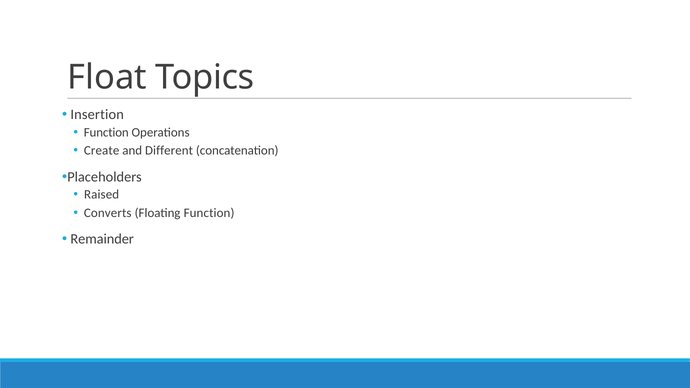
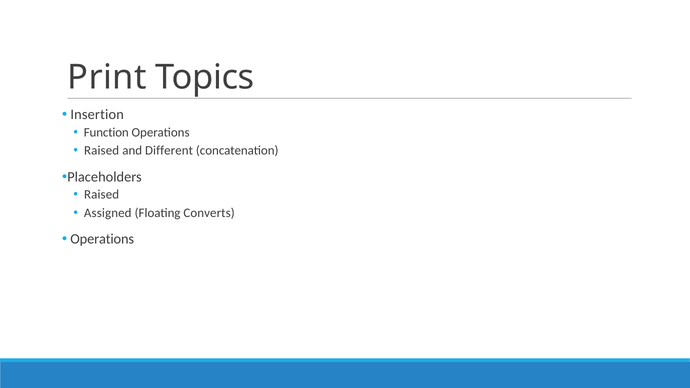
Float: Float -> Print
Create at (102, 151): Create -> Raised
Converts: Converts -> Assigned
Floating Function: Function -> Converts
Remainder at (102, 239): Remainder -> Operations
